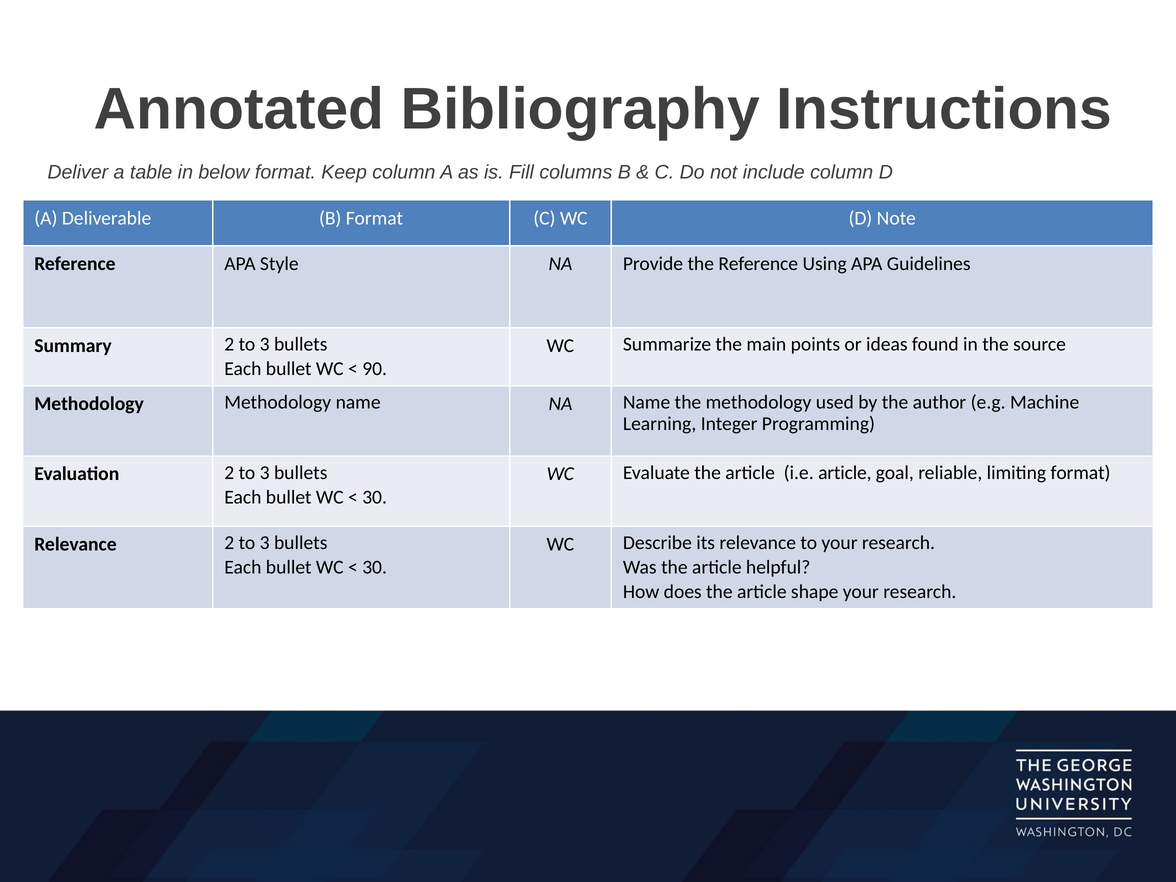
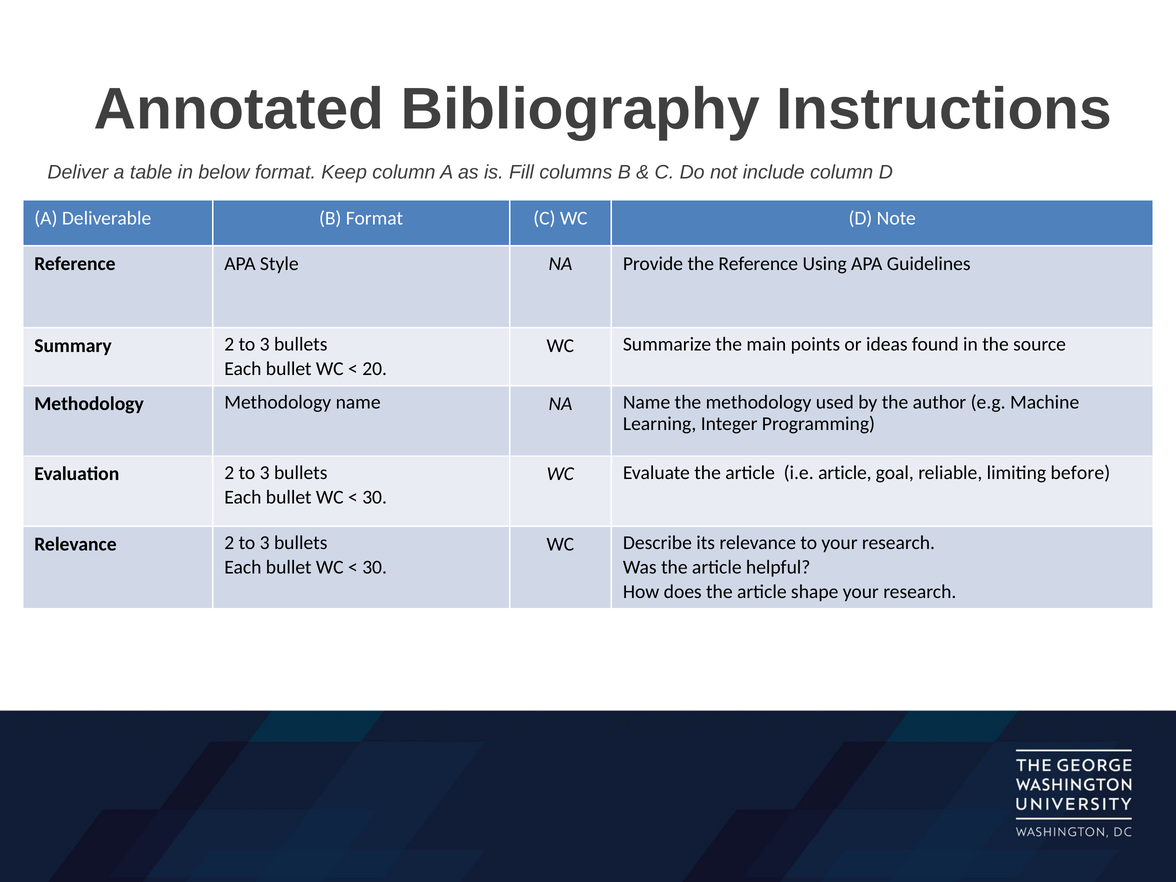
90: 90 -> 20
limiting format: format -> before
